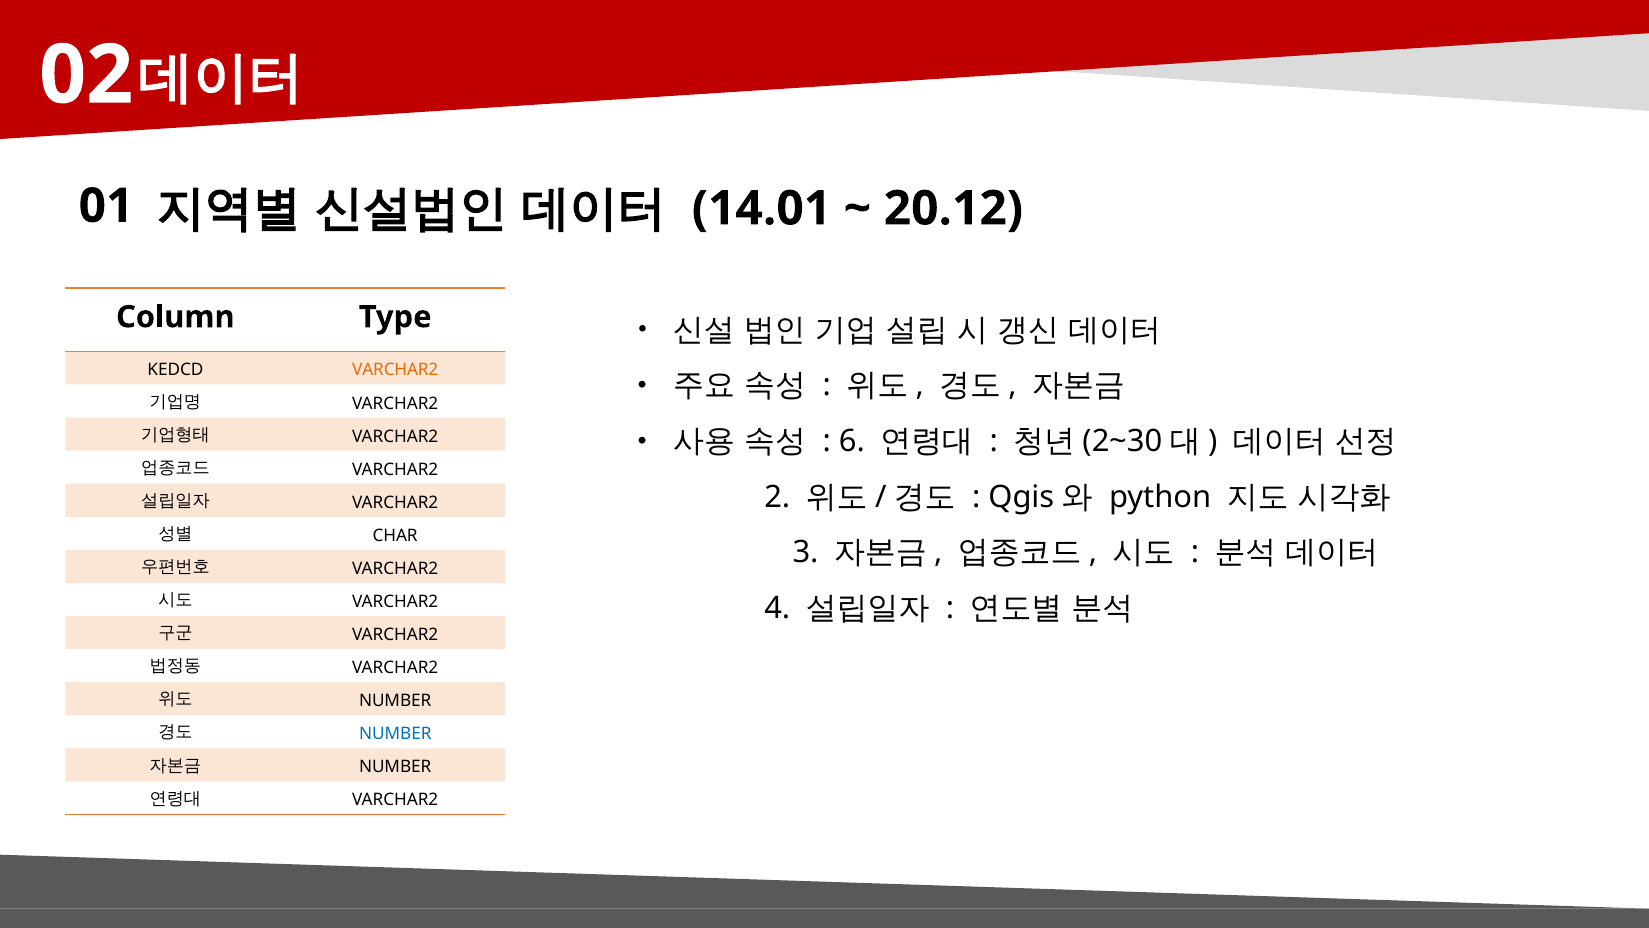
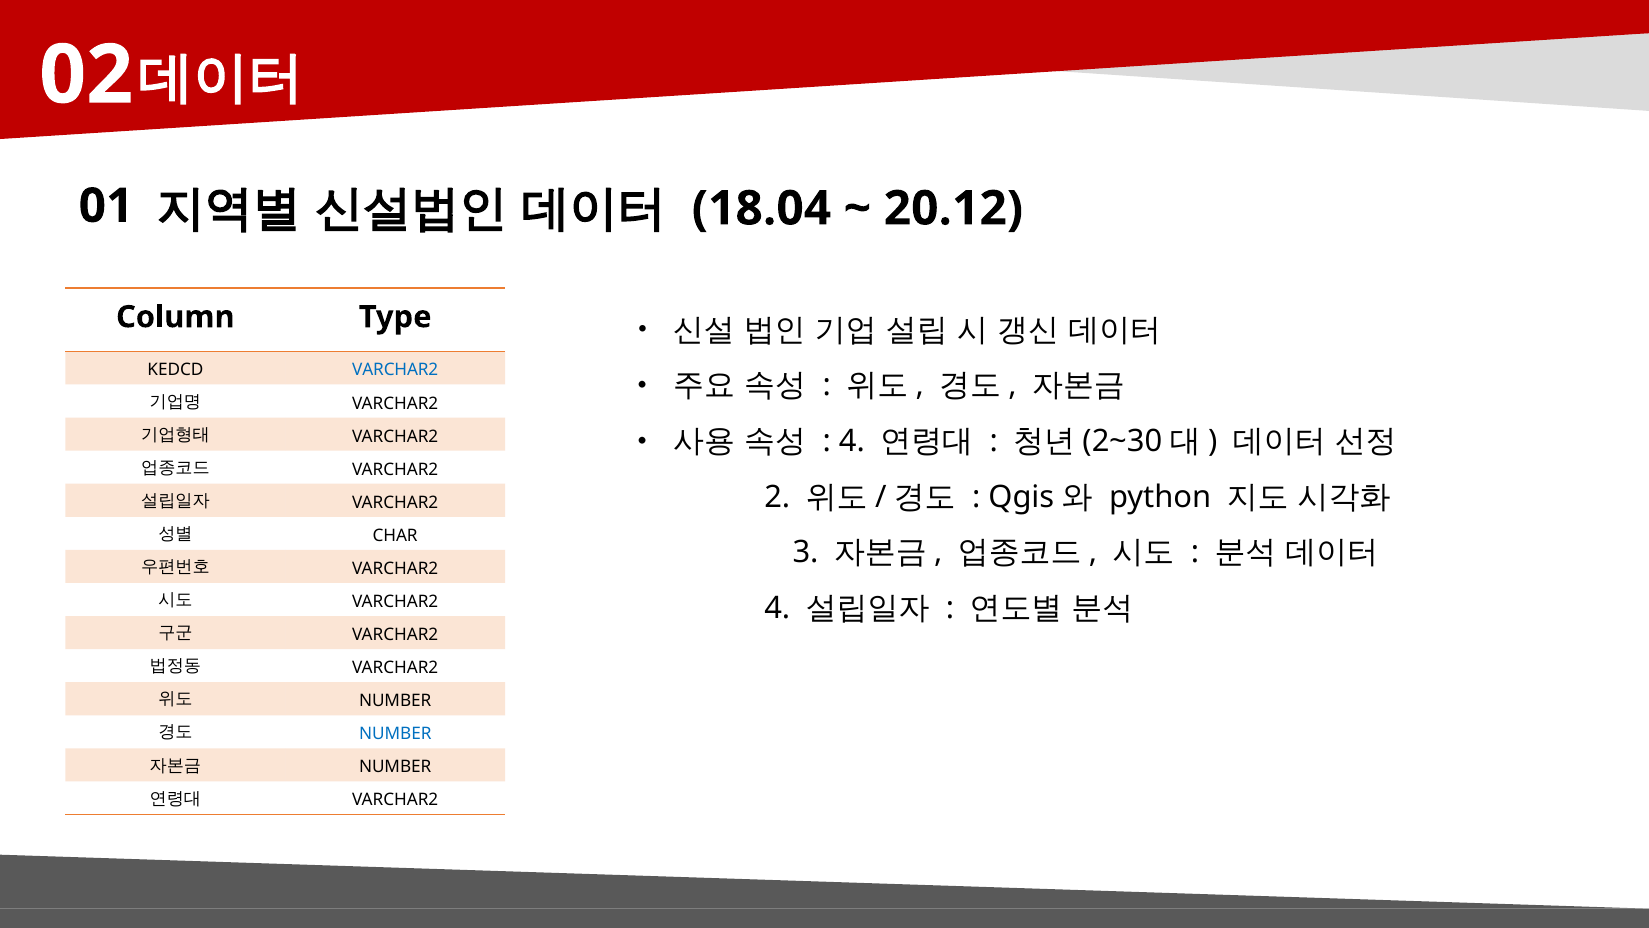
14.01: 14.01 -> 18.04
VARCHAR2 at (395, 370) colour: orange -> blue
6 at (852, 441): 6 -> 4
